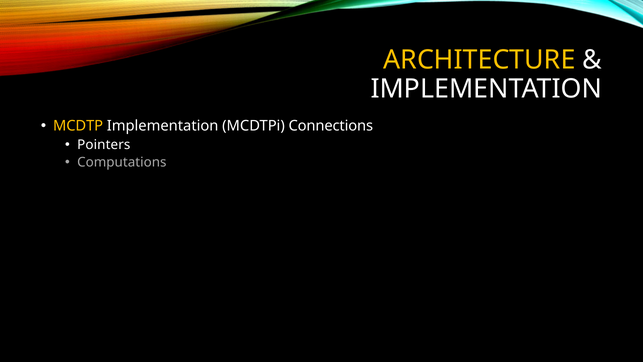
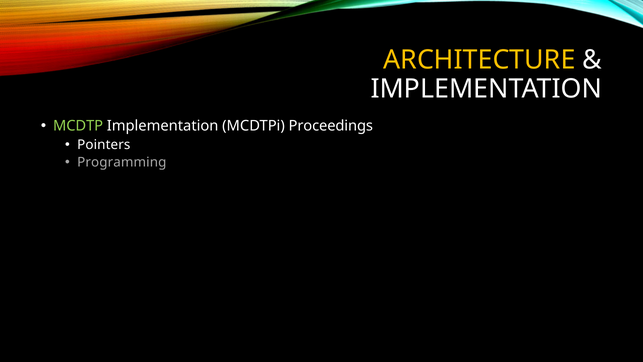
MCDTP colour: yellow -> light green
Connections: Connections -> Proceedings
Computations: Computations -> Programming
